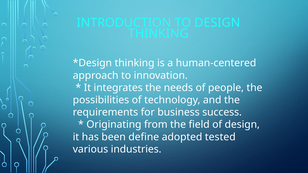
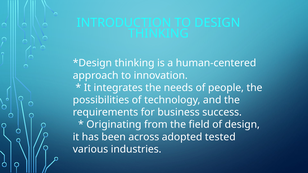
define: define -> across
